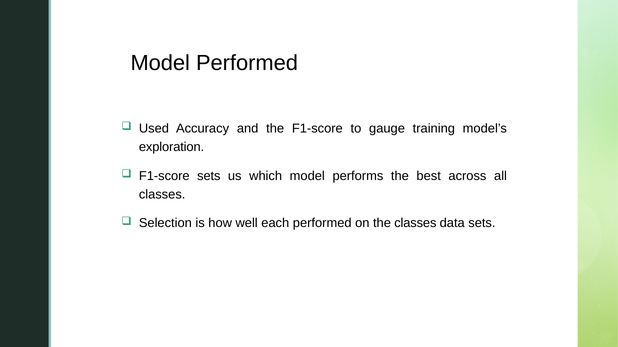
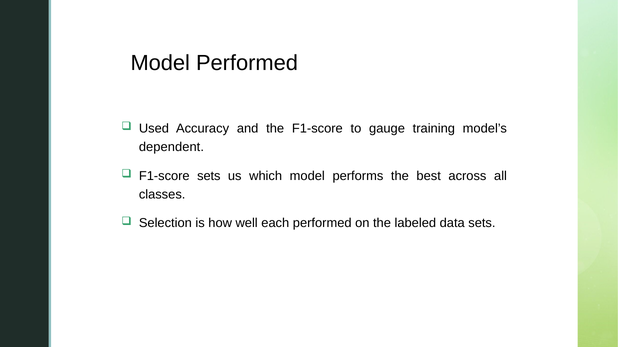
exploration: exploration -> dependent
the classes: classes -> labeled
